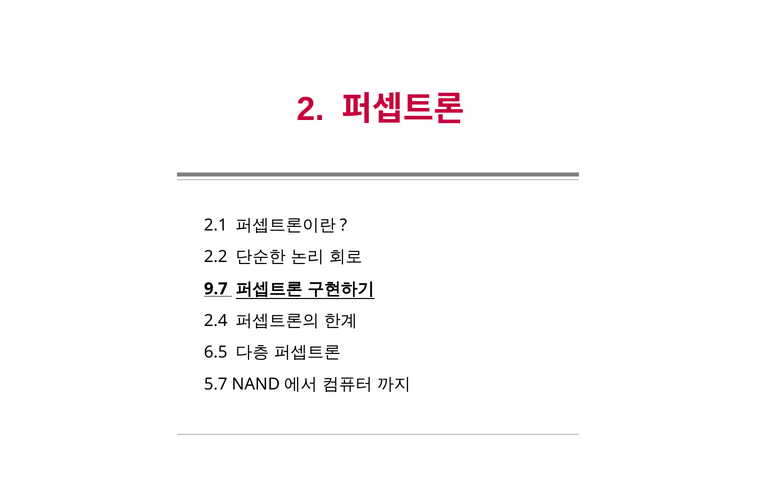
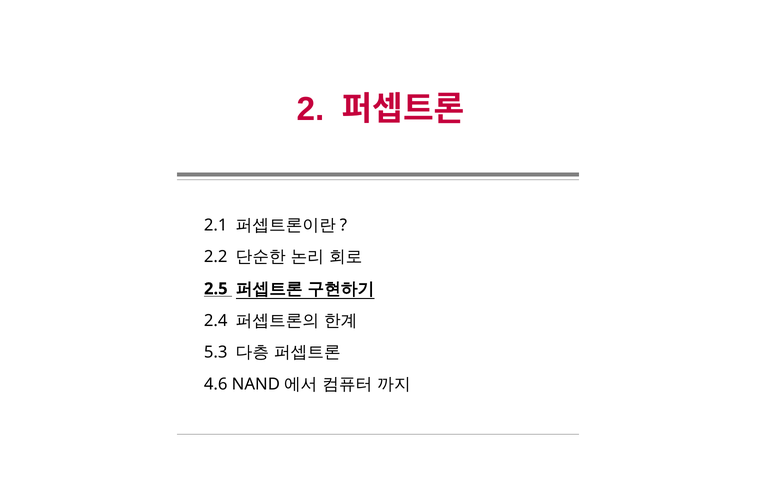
9.7: 9.7 -> 2.5
6.5: 6.5 -> 5.3
5.7: 5.7 -> 4.6
